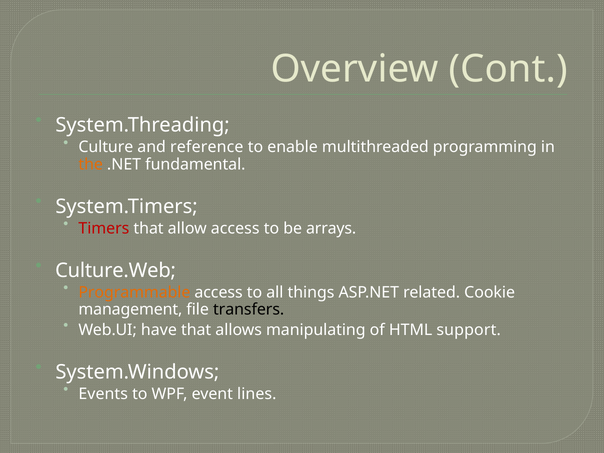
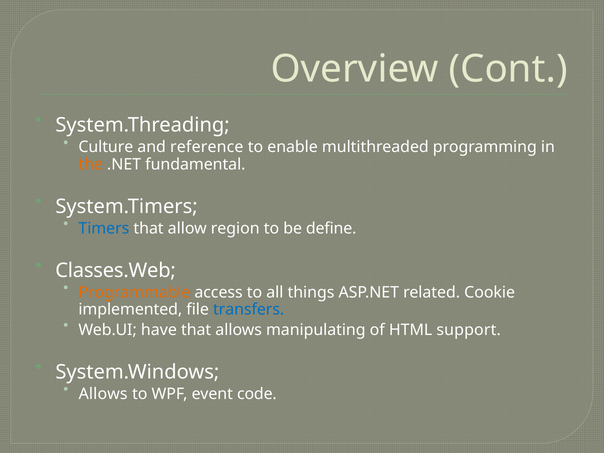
Timers colour: red -> blue
allow access: access -> region
arrays: arrays -> define
Culture.Web: Culture.Web -> Classes.Web
management: management -> implemented
transfers colour: black -> blue
Events at (103, 394): Events -> Allows
lines: lines -> code
